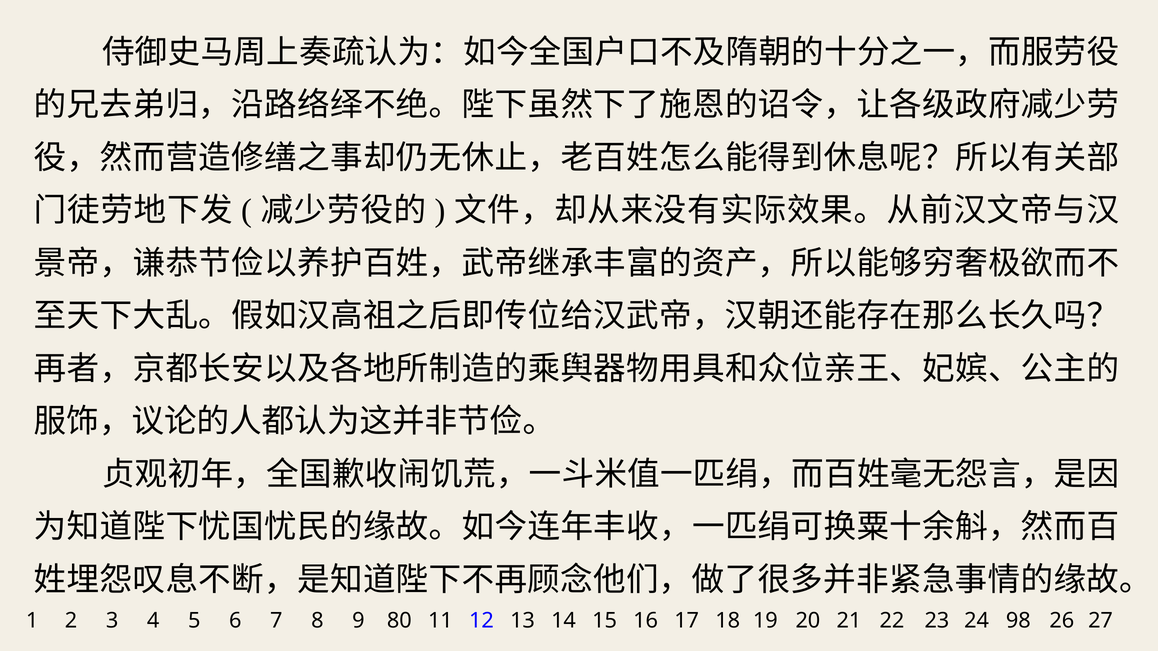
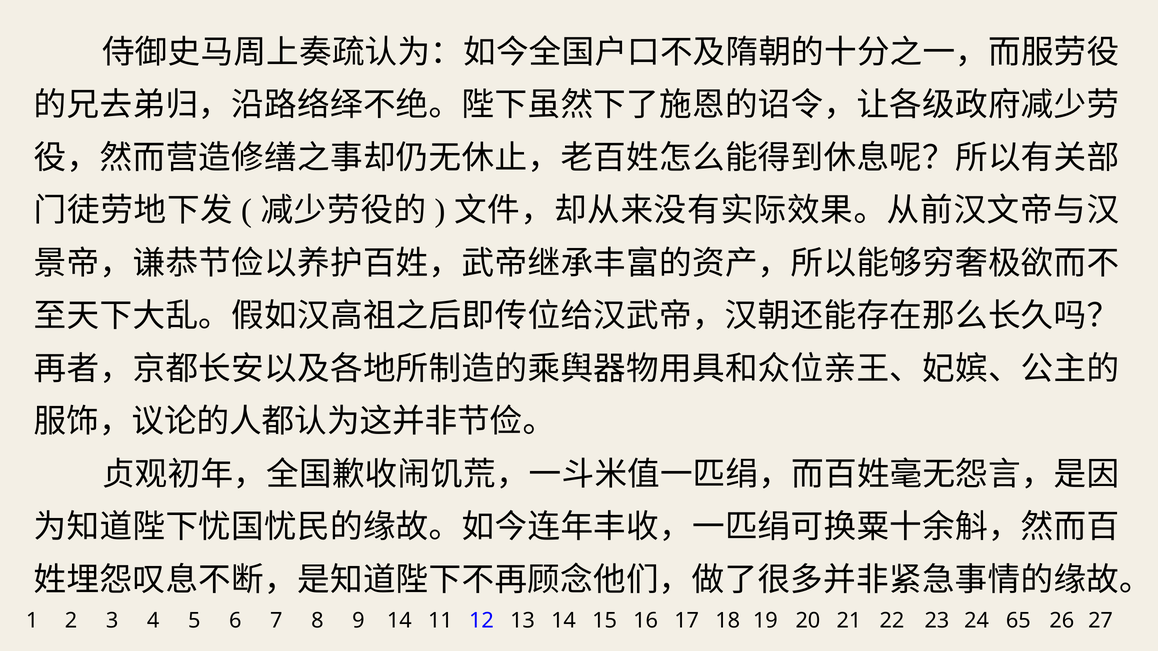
9 80: 80 -> 14
98: 98 -> 65
